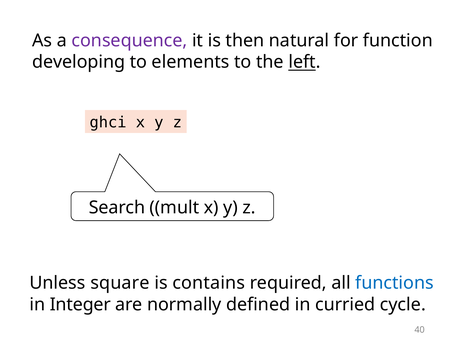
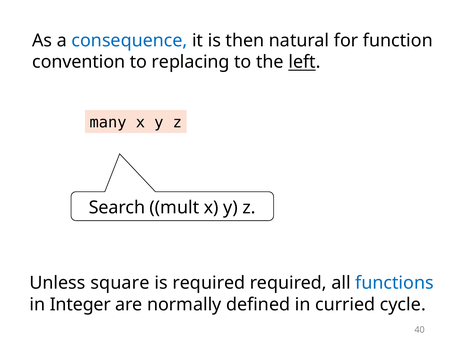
consequence colour: purple -> blue
developing: developing -> convention
elements: elements -> replacing
ghci: ghci -> many
is contains: contains -> required
